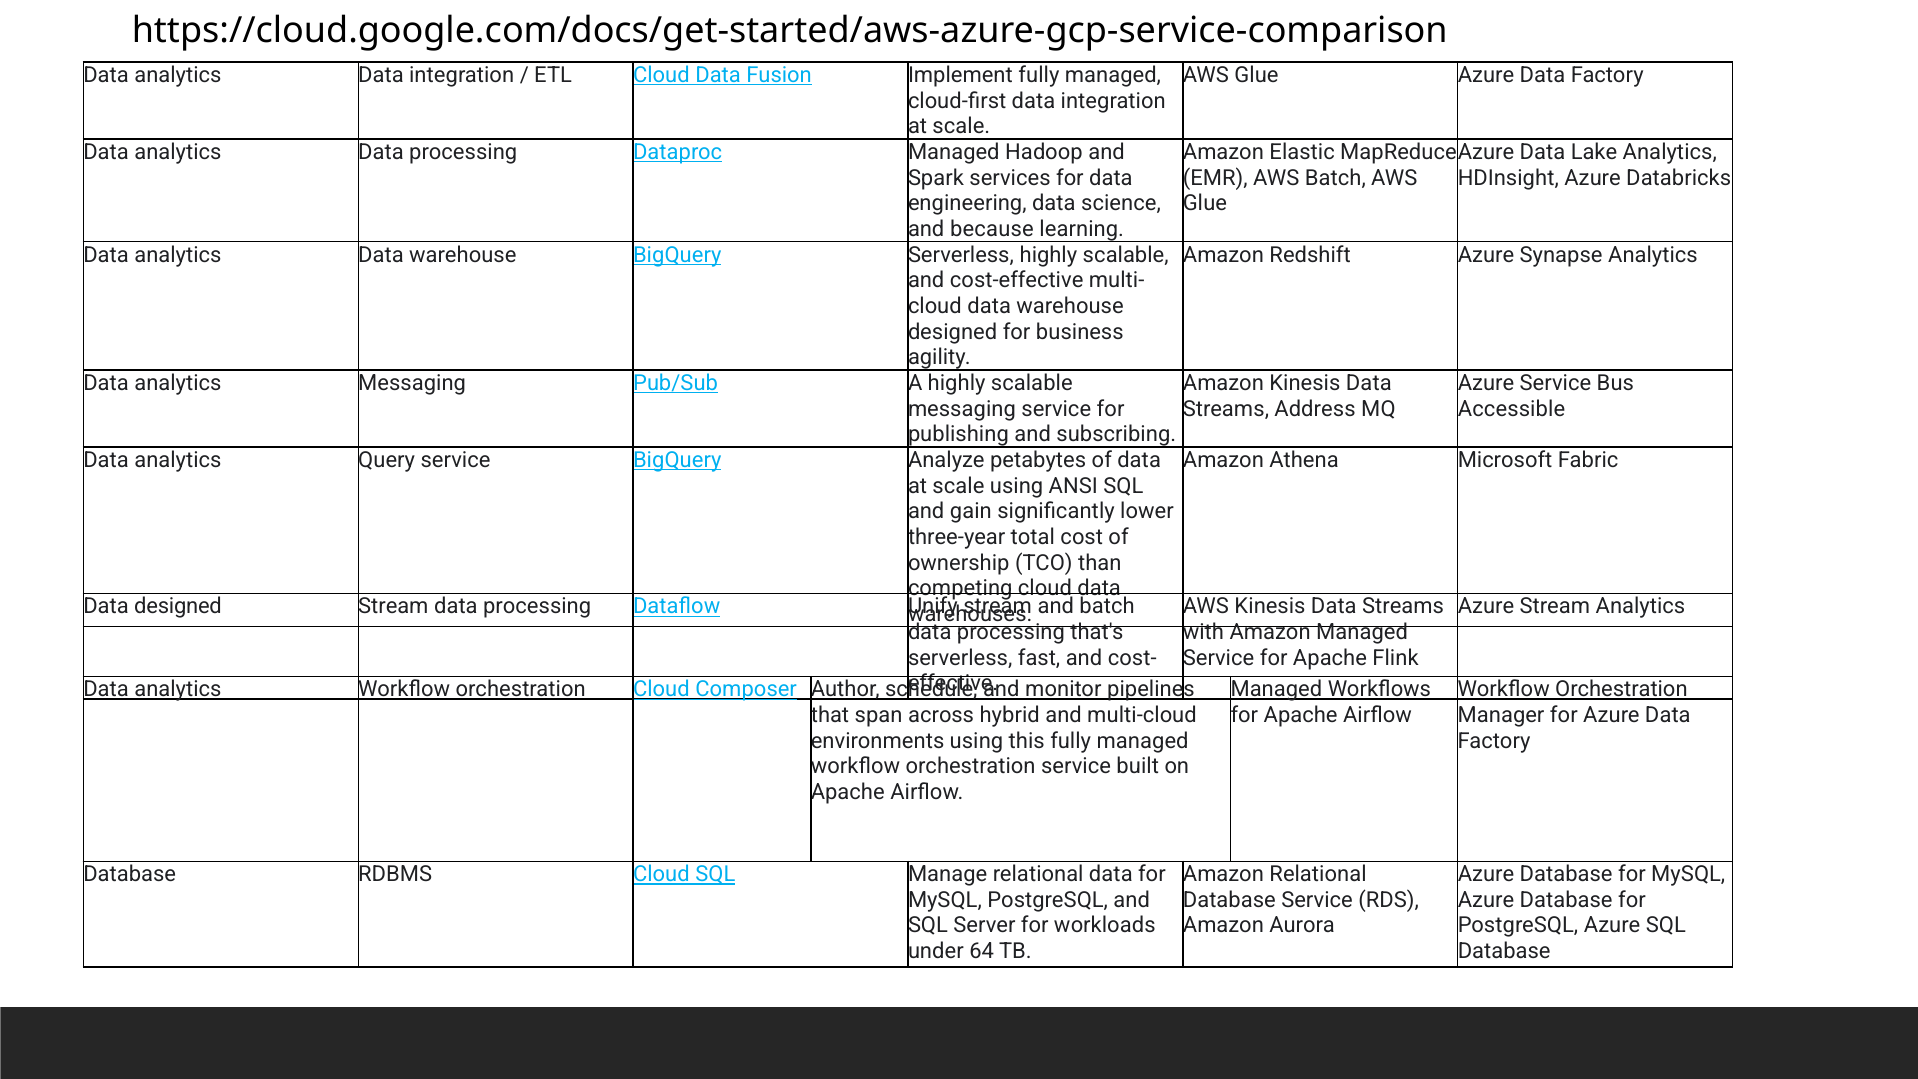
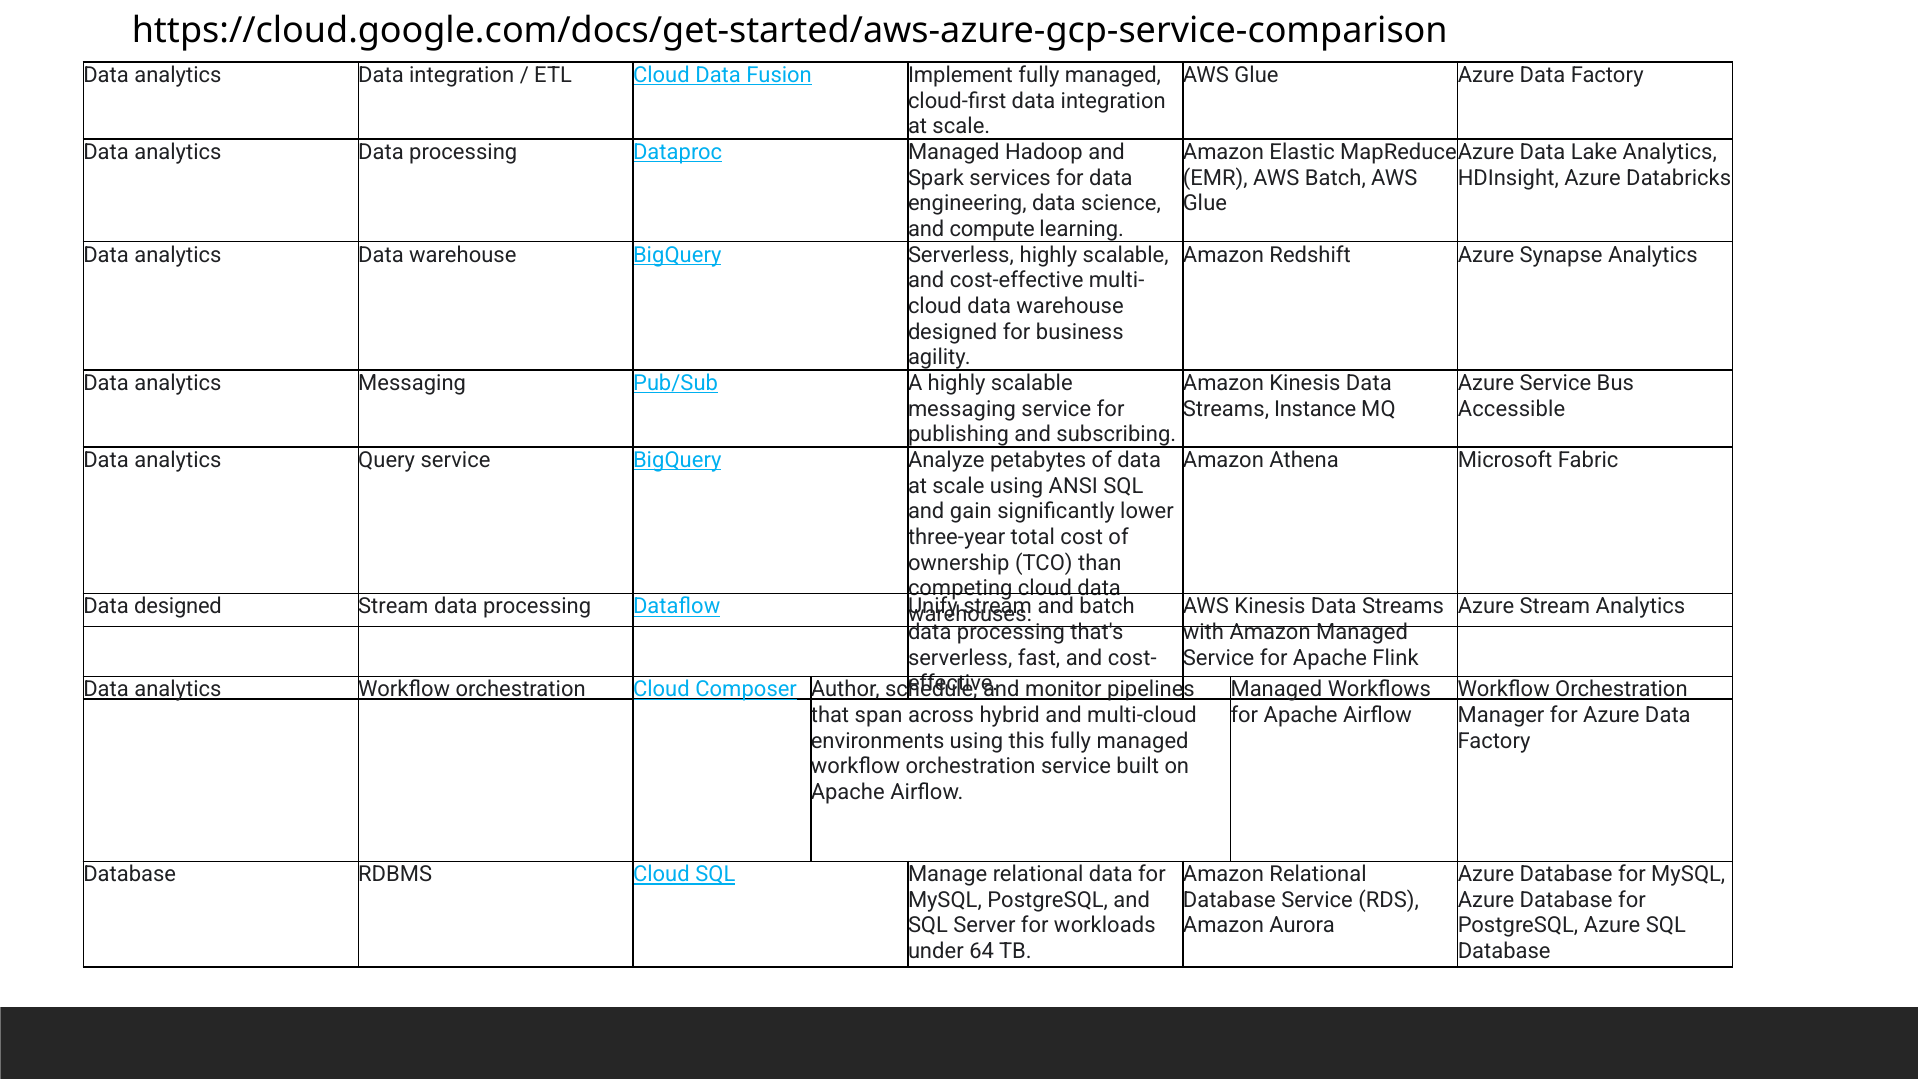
because: because -> compute
Address: Address -> Instance
